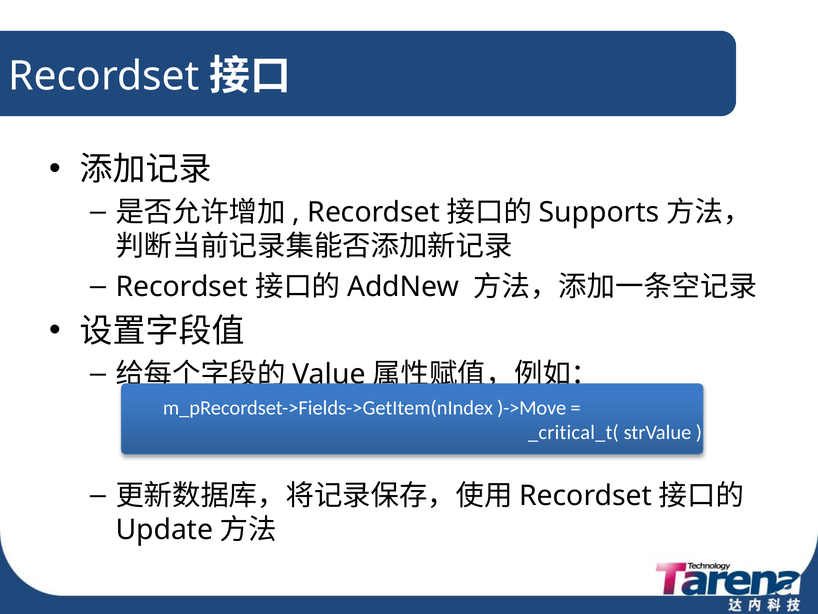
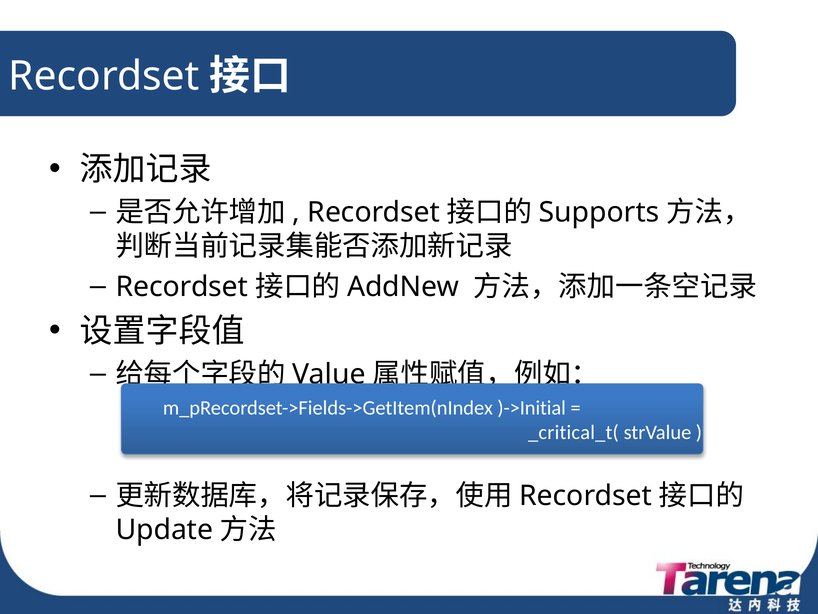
)->Move: )->Move -> )->Initial
